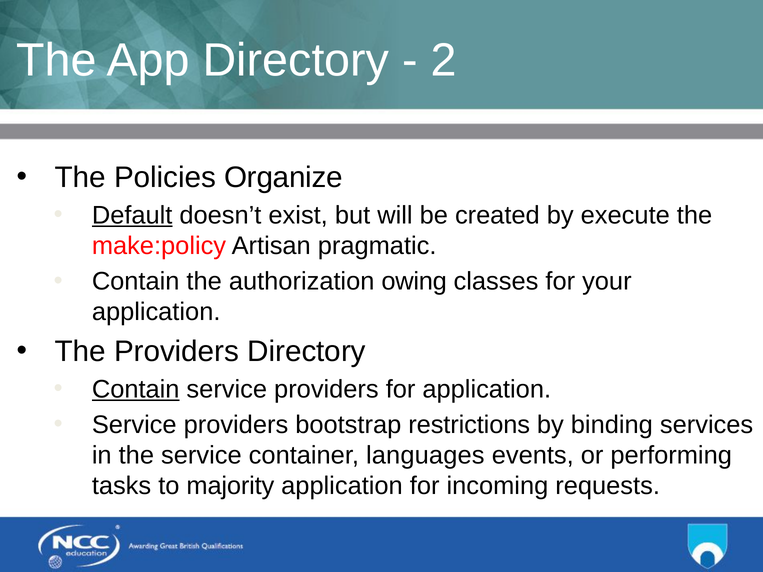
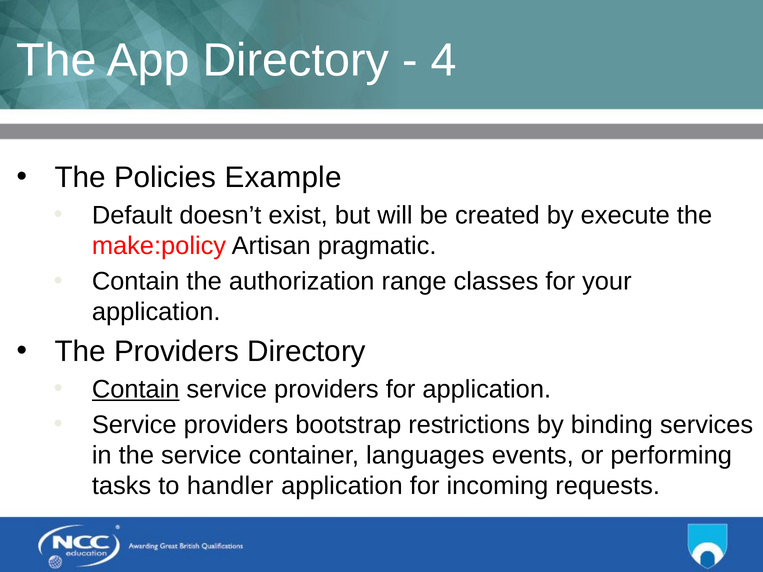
2: 2 -> 4
Organize: Organize -> Example
Default underline: present -> none
owing: owing -> range
majority: majority -> handler
